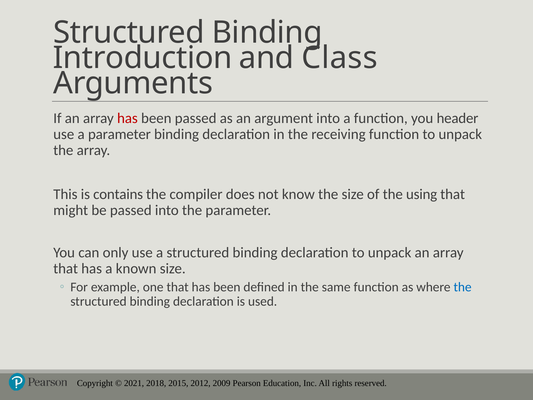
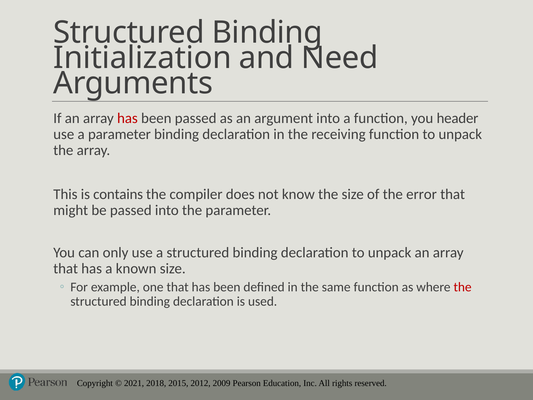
Introduction: Introduction -> Initialization
Class: Class -> Need
using: using -> error
the at (463, 287) colour: blue -> red
